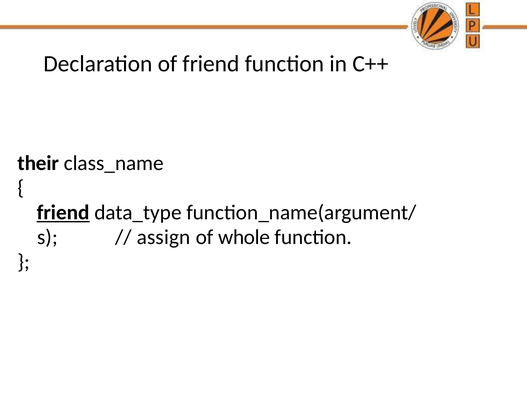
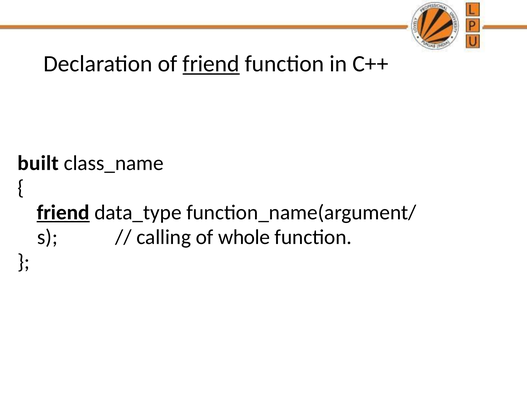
friend at (211, 64) underline: none -> present
their: their -> built
assign: assign -> calling
